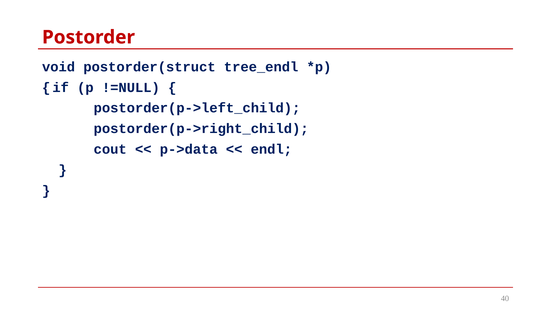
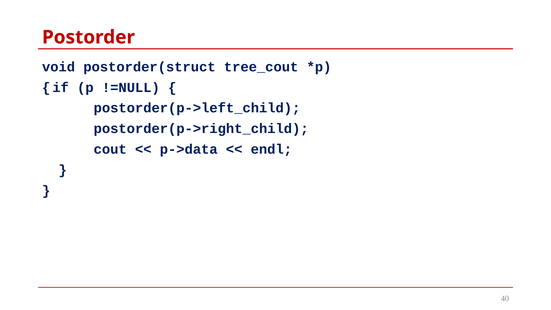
tree_endl: tree_endl -> tree_cout
